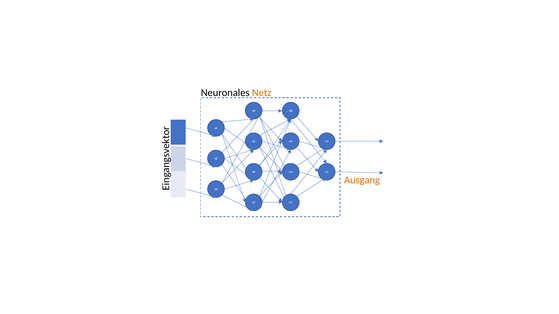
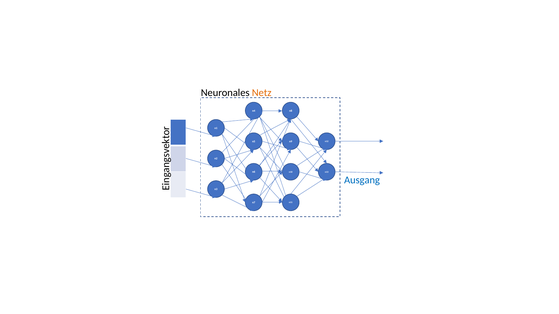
Ausgang colour: orange -> blue
